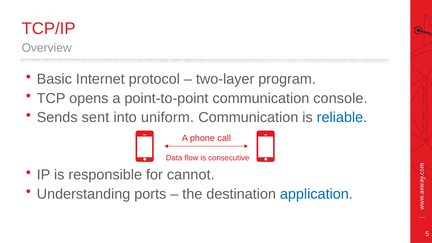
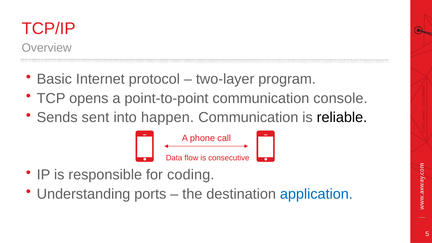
uniform: uniform -> happen
reliable colour: blue -> black
cannot: cannot -> coding
